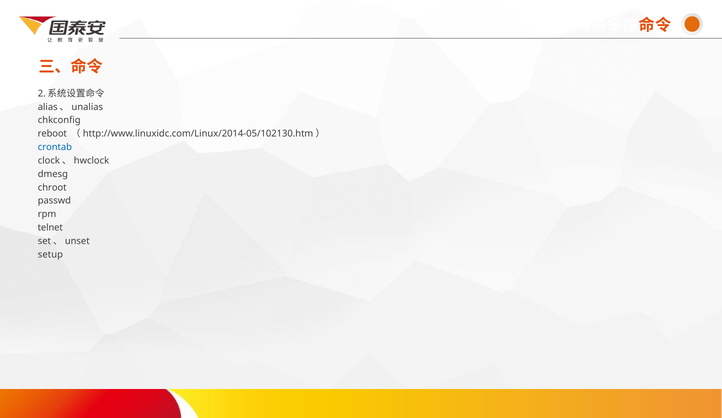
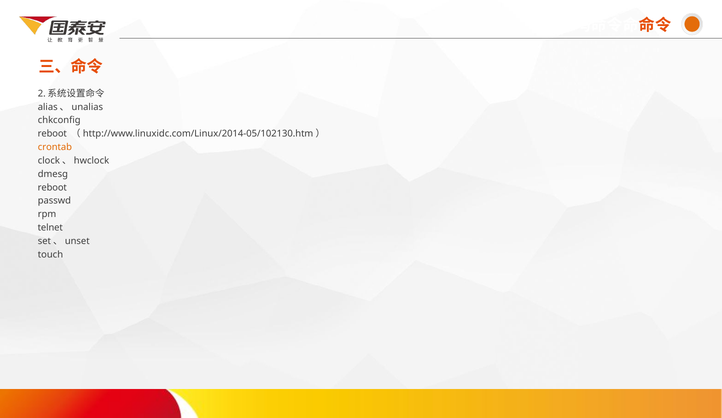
crontab colour: blue -> orange
chroot at (52, 187): chroot -> reboot
setup: setup -> touch
